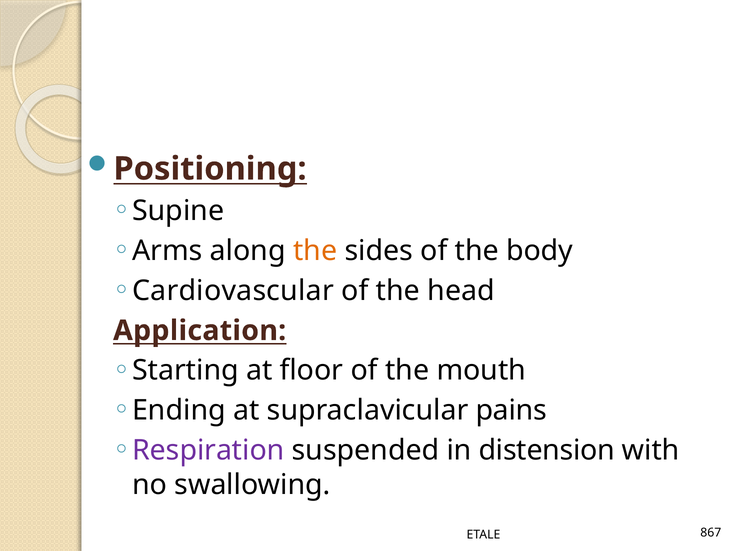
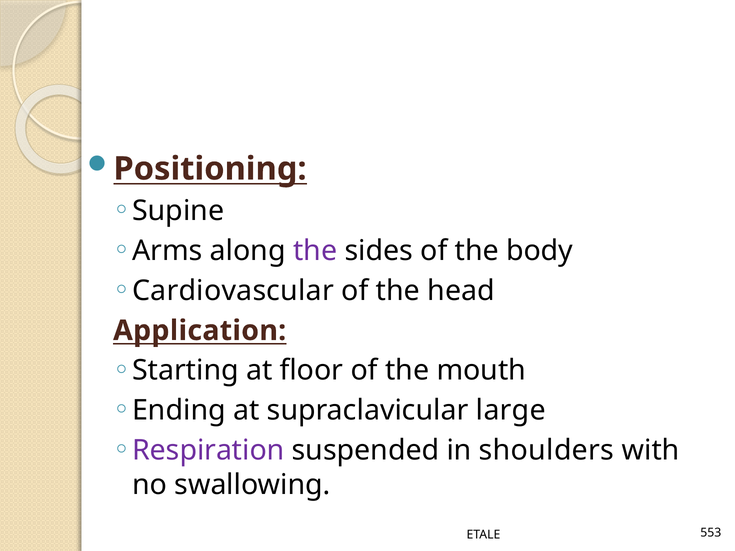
the at (315, 251) colour: orange -> purple
pains: pains -> large
distension: distension -> shoulders
867: 867 -> 553
